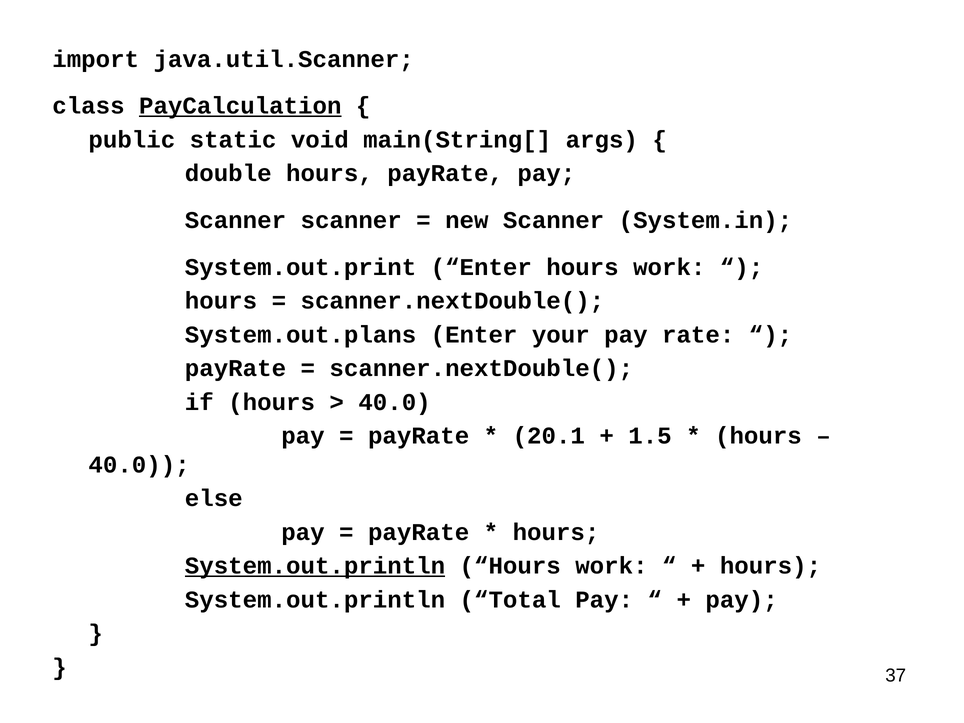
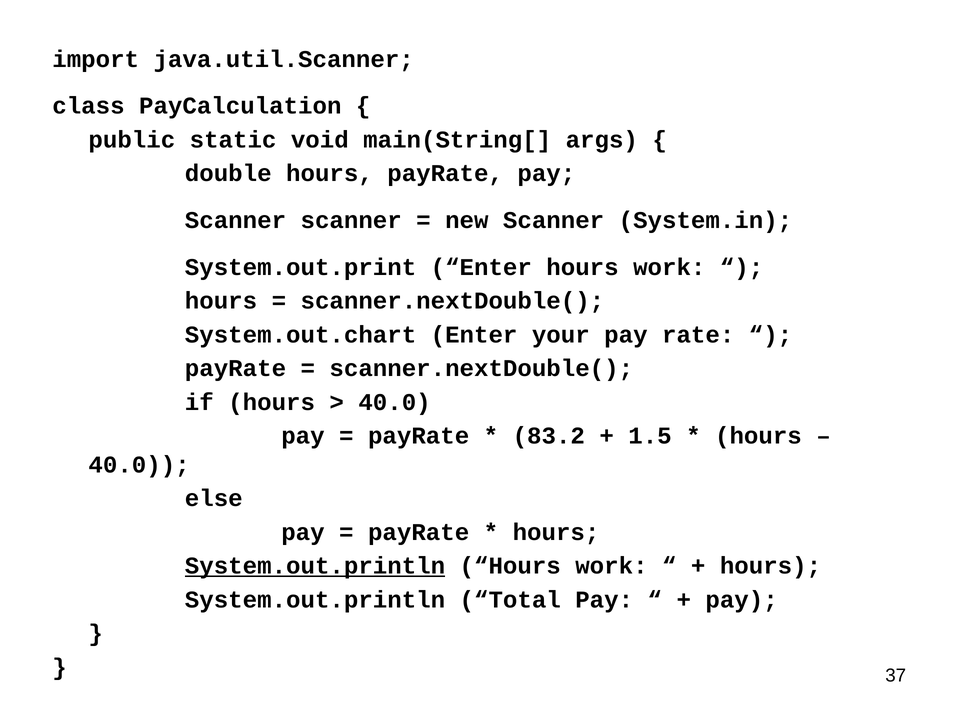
PayCalculation underline: present -> none
System.out.plans: System.out.plans -> System.out.chart
20.1: 20.1 -> 83.2
